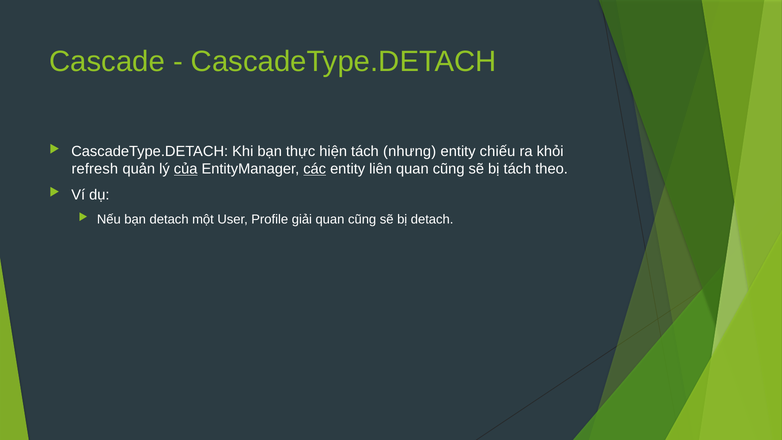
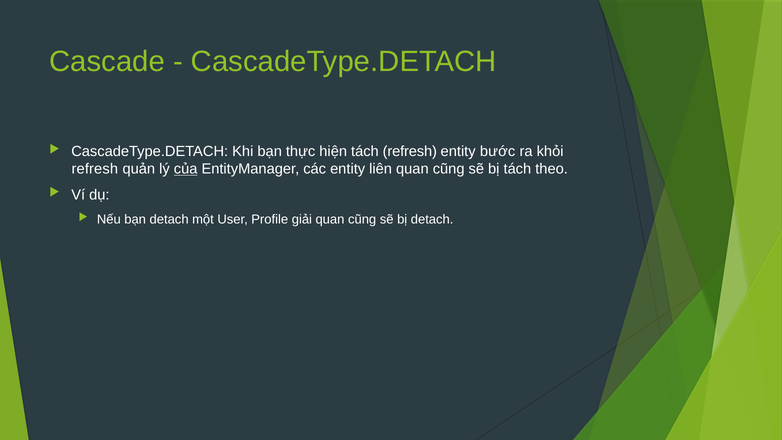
tách nhưng: nhưng -> refresh
chiếu: chiếu -> bước
các underline: present -> none
